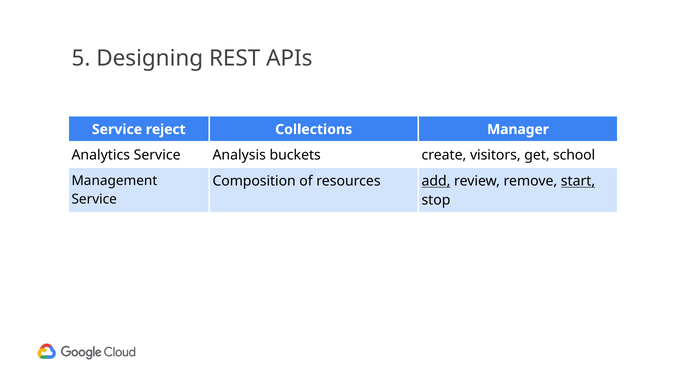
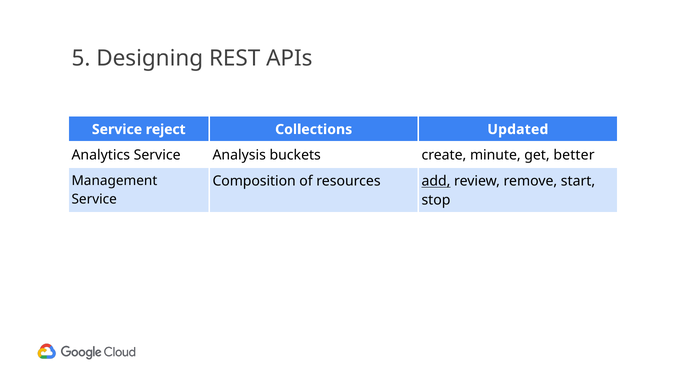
Manager: Manager -> Updated
visitors: visitors -> minute
school: school -> better
start underline: present -> none
